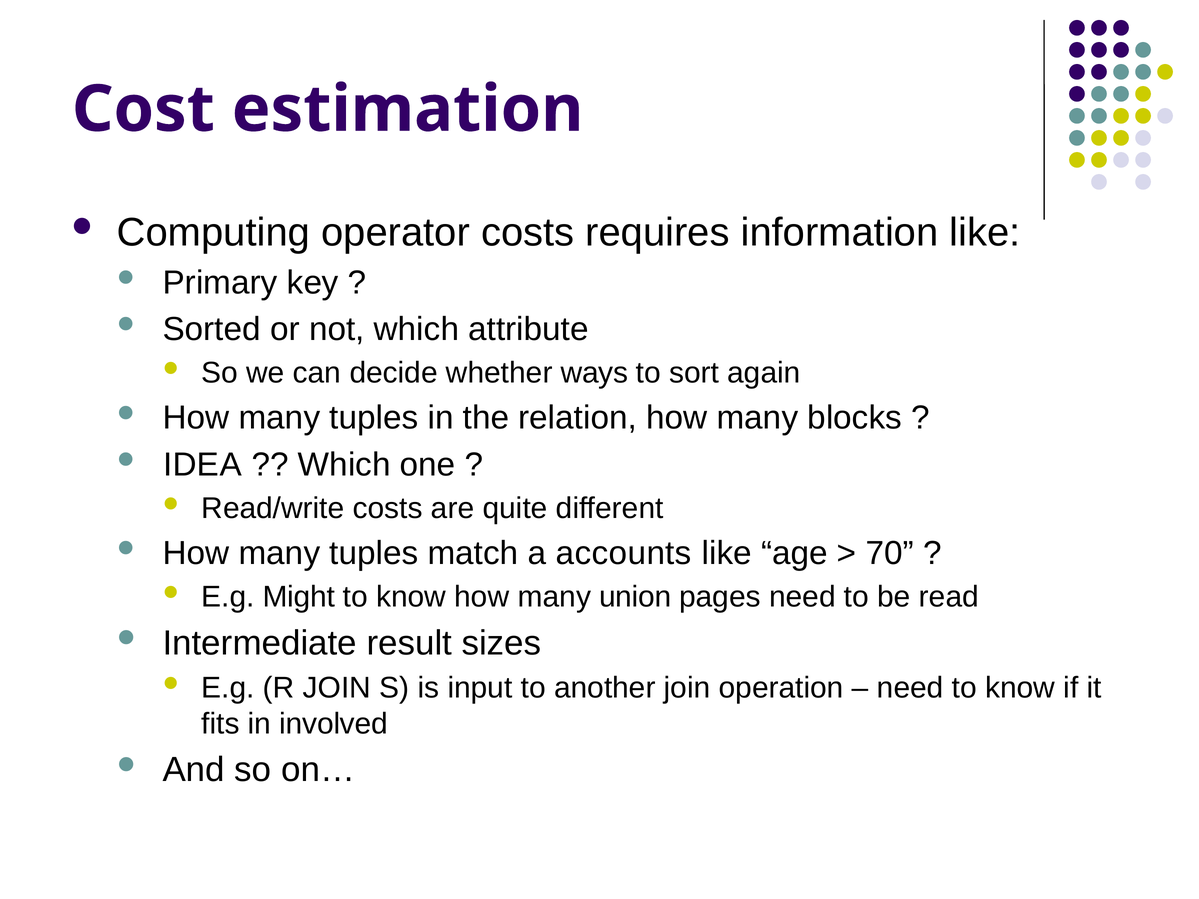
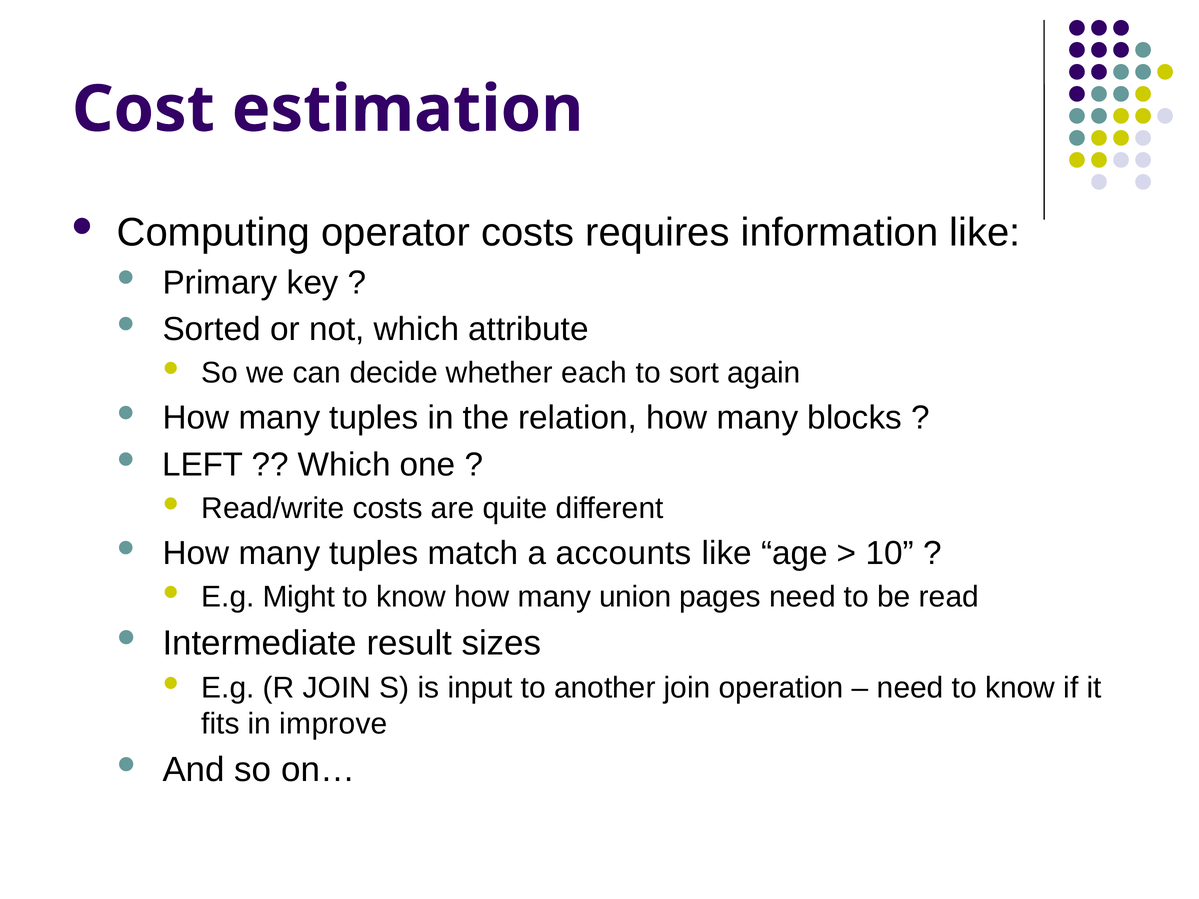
ways: ways -> each
IDEA: IDEA -> LEFT
70: 70 -> 10
involved: involved -> improve
